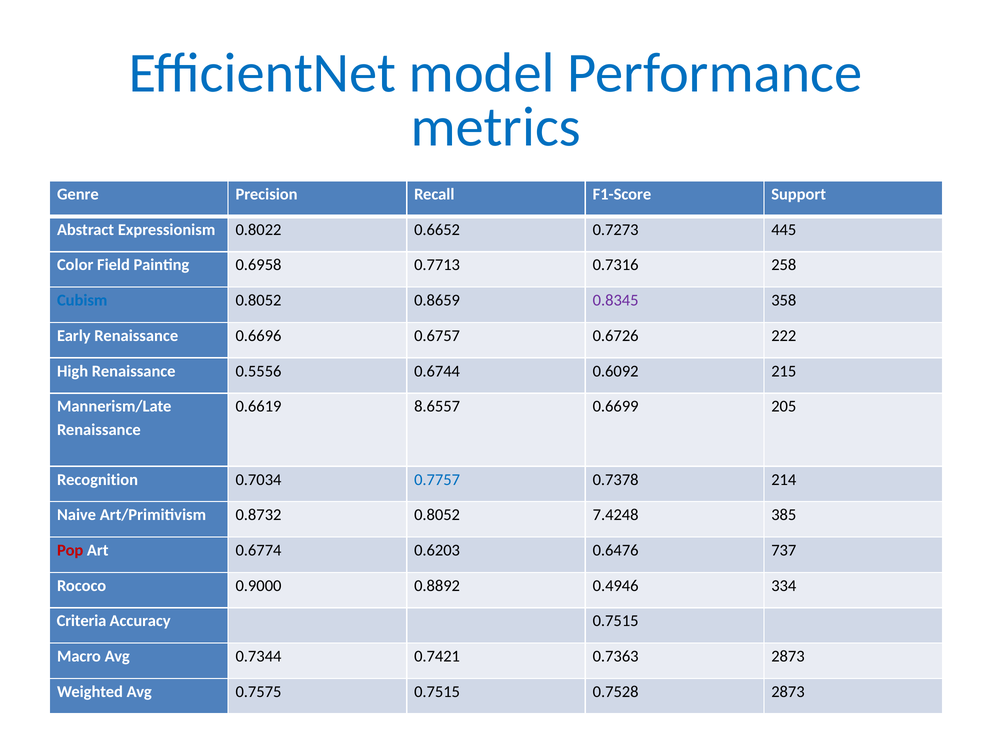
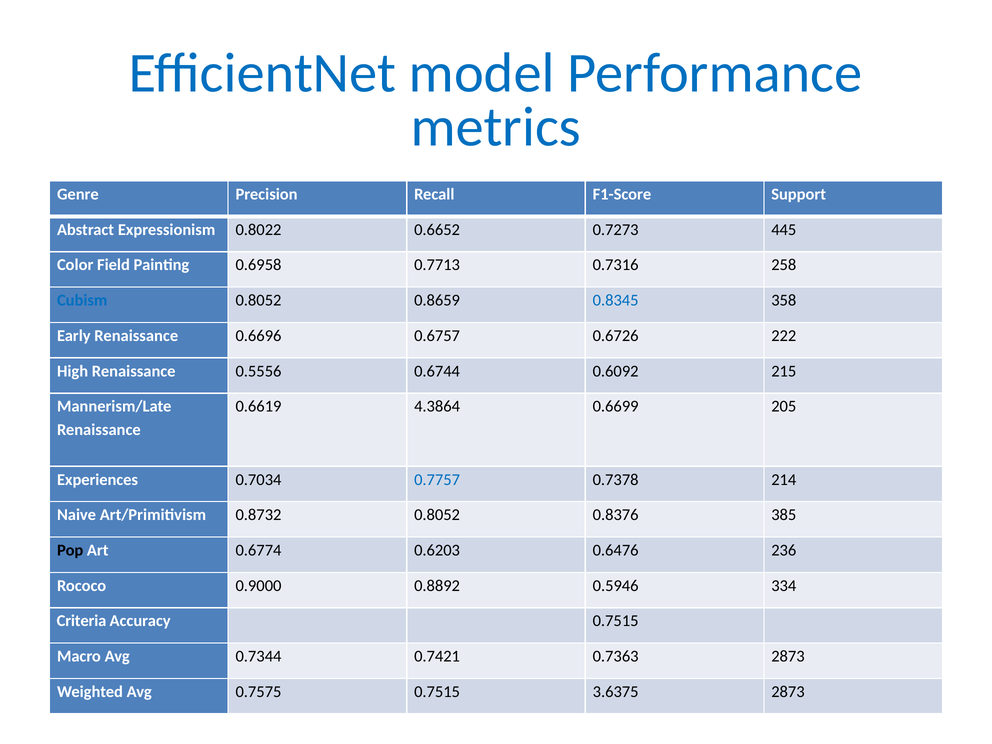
0.8345 colour: purple -> blue
8.6557: 8.6557 -> 4.3864
Recognition: Recognition -> Experiences
7.4248: 7.4248 -> 0.8376
Pop colour: red -> black
737: 737 -> 236
0.4946: 0.4946 -> 0.5946
0.7528: 0.7528 -> 3.6375
